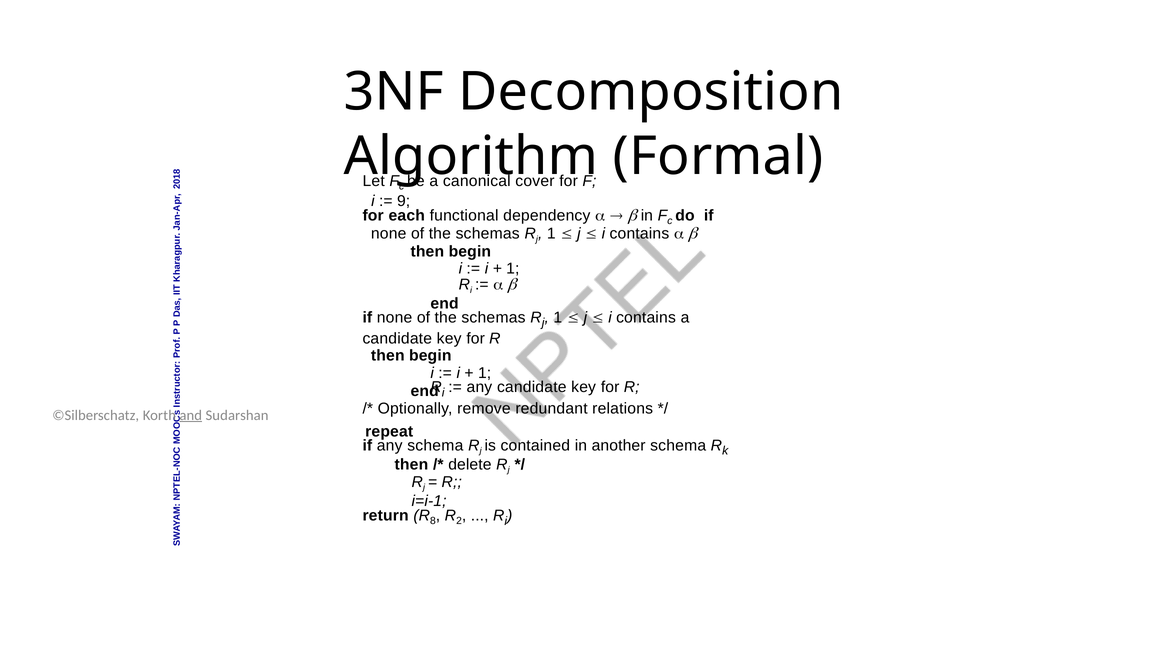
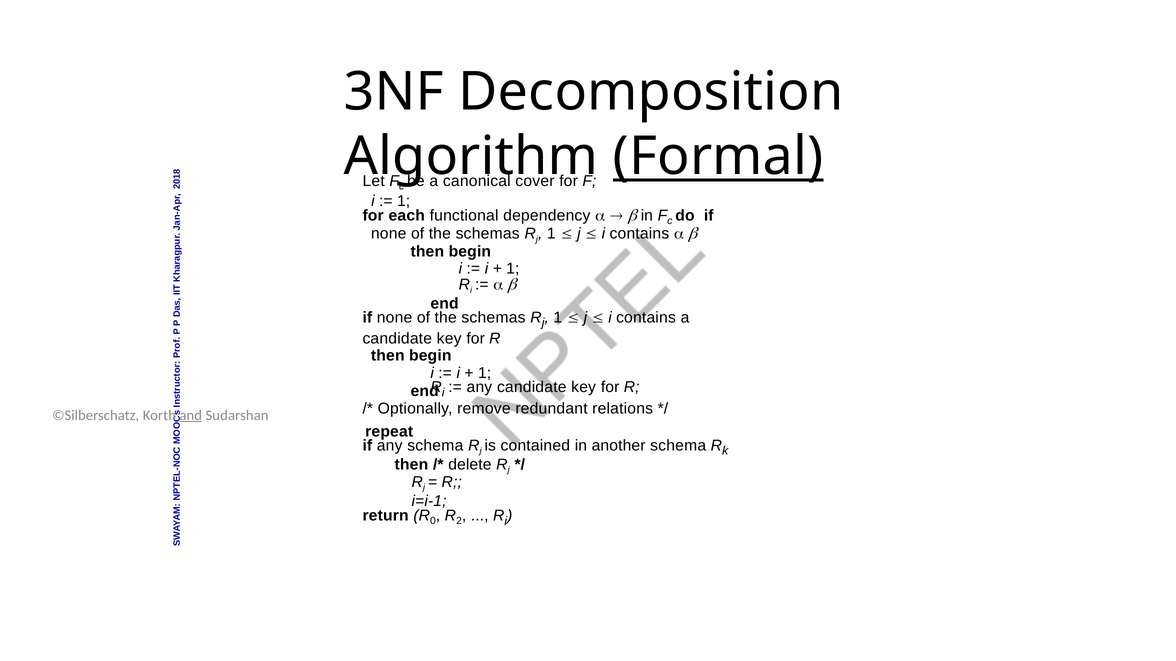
Formal underline: none -> present
9 at (404, 201): 9 -> 1
R 8: 8 -> 0
